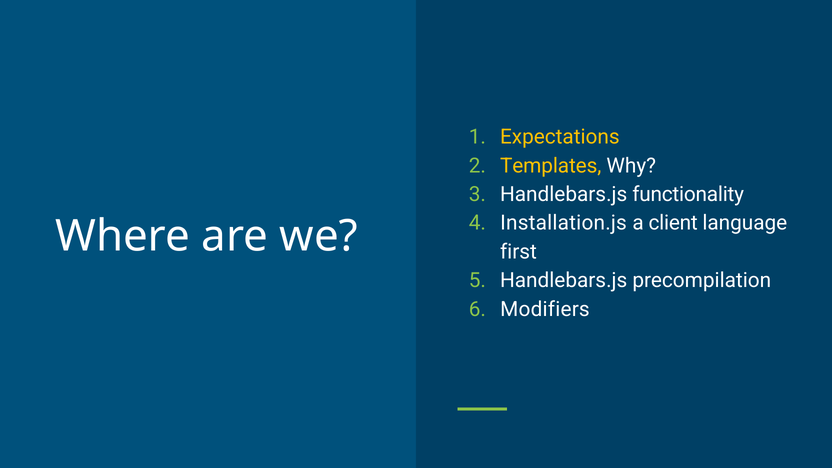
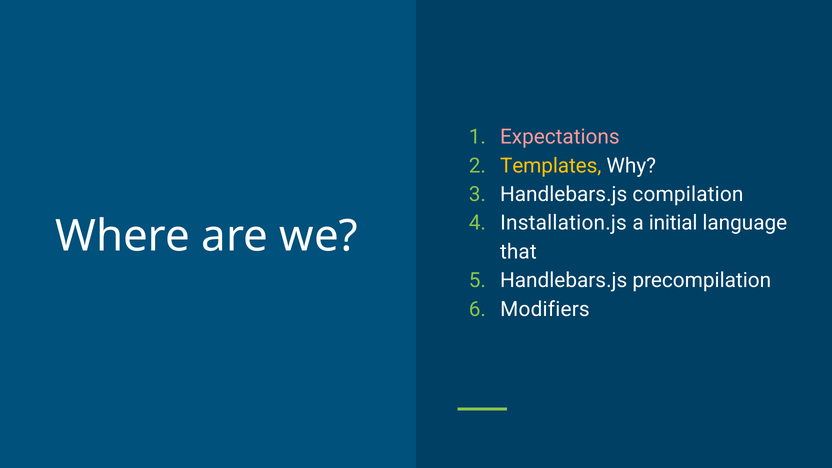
Expectations colour: yellow -> pink
functionality: functionality -> compilation
client: client -> initial
first: first -> that
